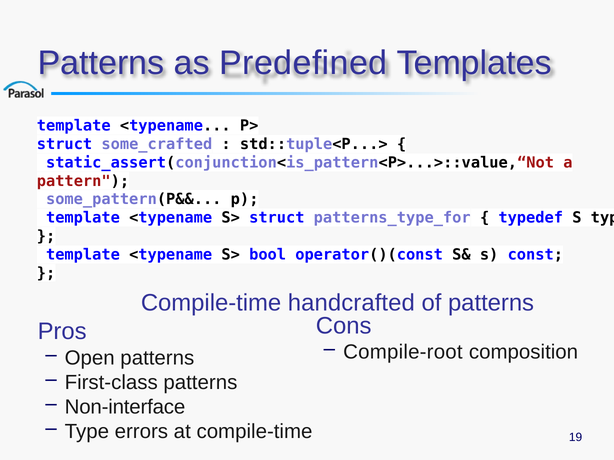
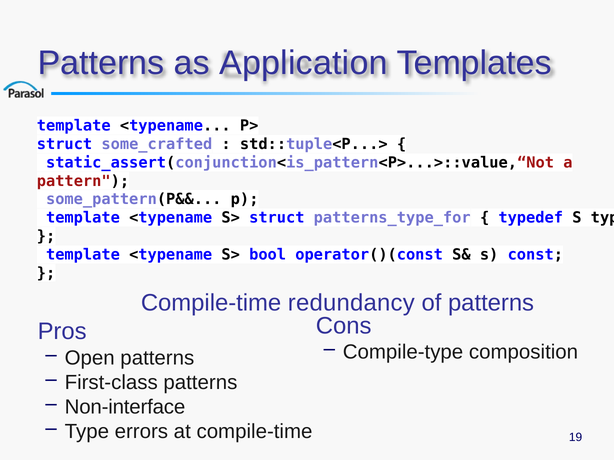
Predefined: Predefined -> Application
handcrafted: handcrafted -> redundancy
Compile-root: Compile-root -> Compile-type
